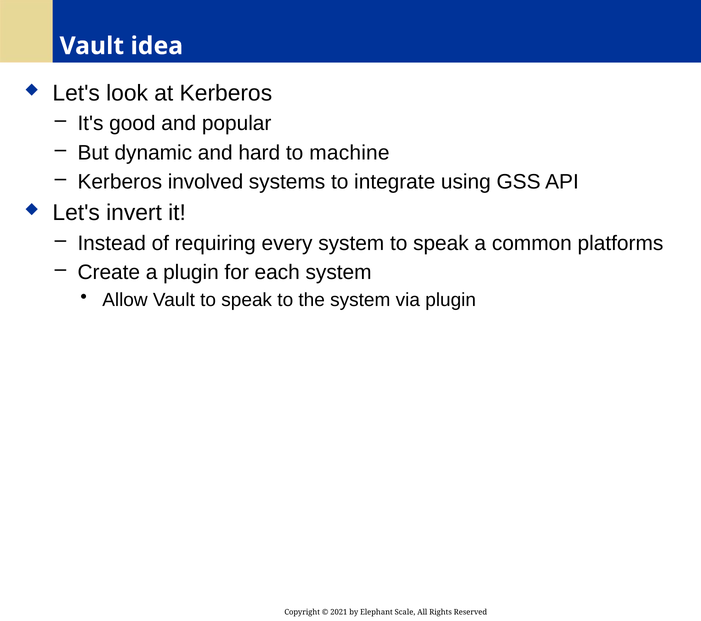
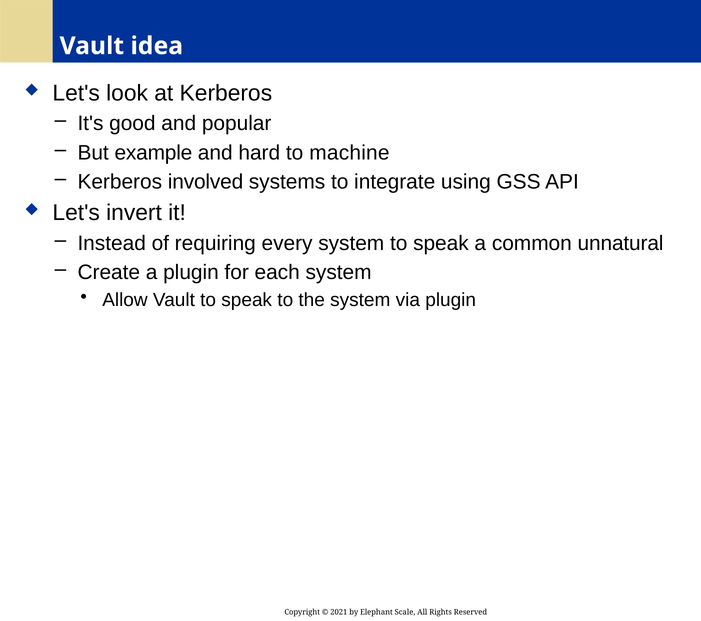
dynamic: dynamic -> example
platforms: platforms -> unnatural
